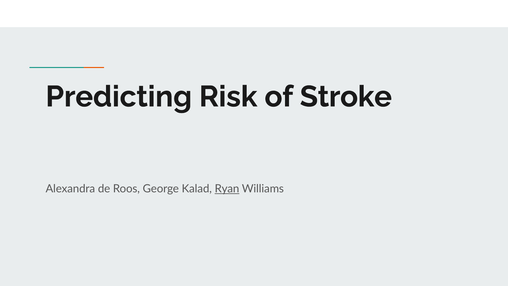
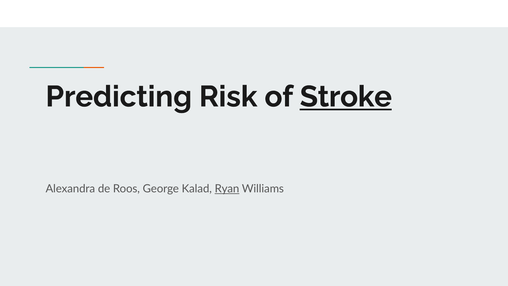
Stroke underline: none -> present
